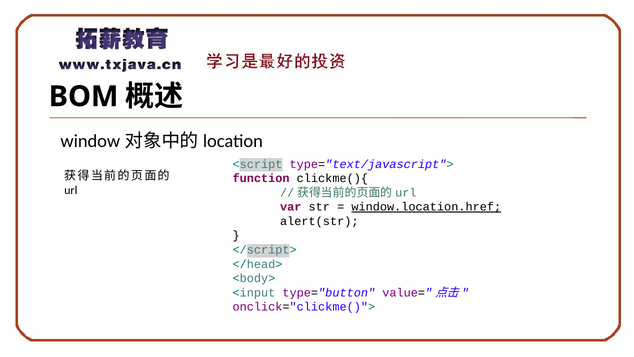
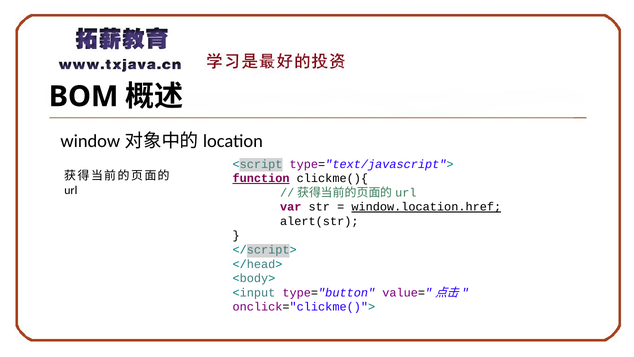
function underline: none -> present
